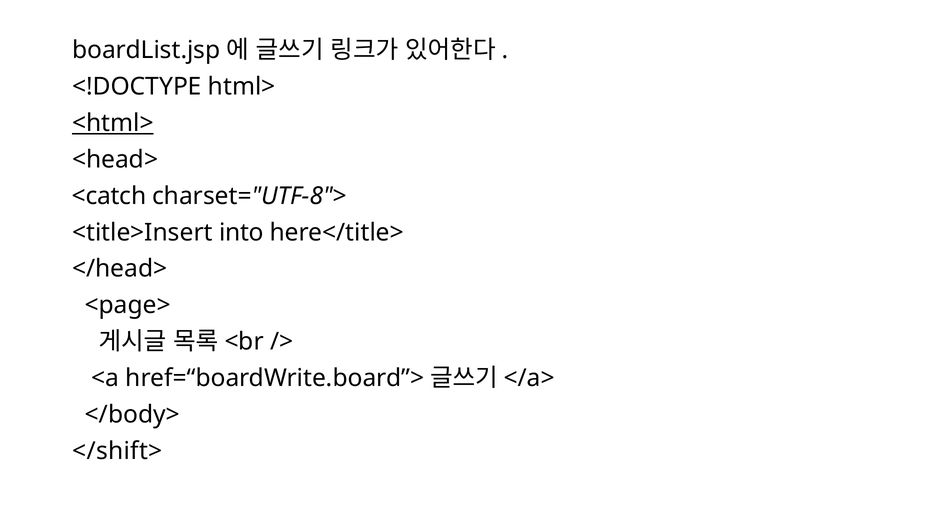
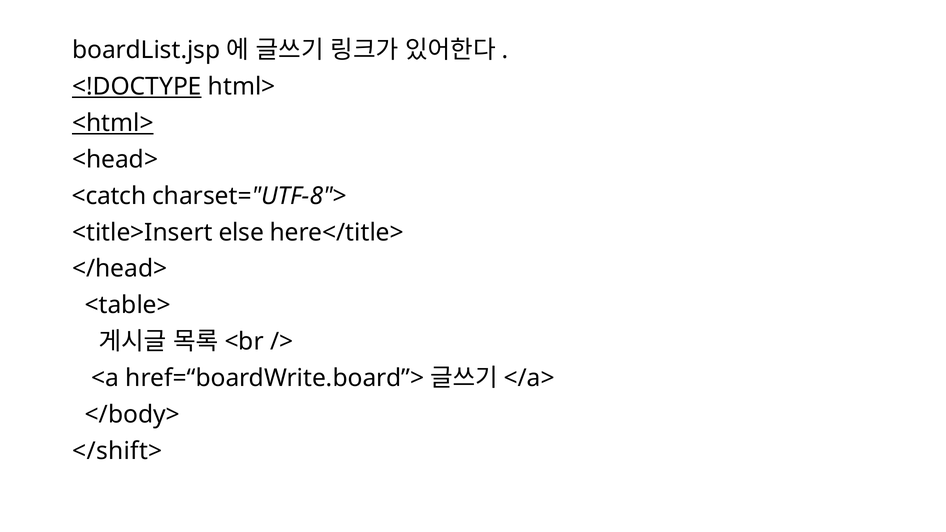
<!DOCTYPE underline: none -> present
into: into -> else
<page>: <page> -> <table>
